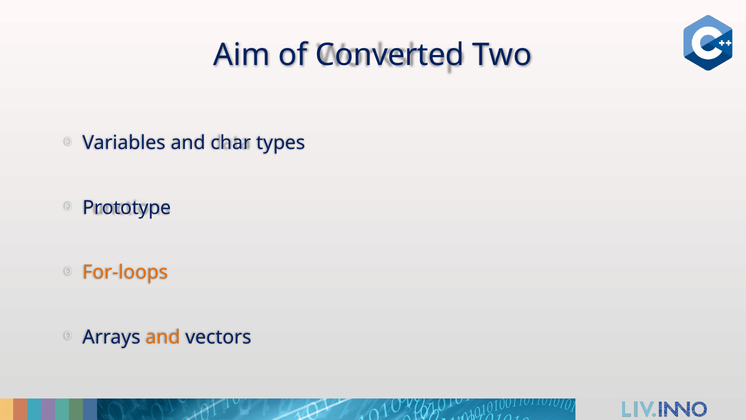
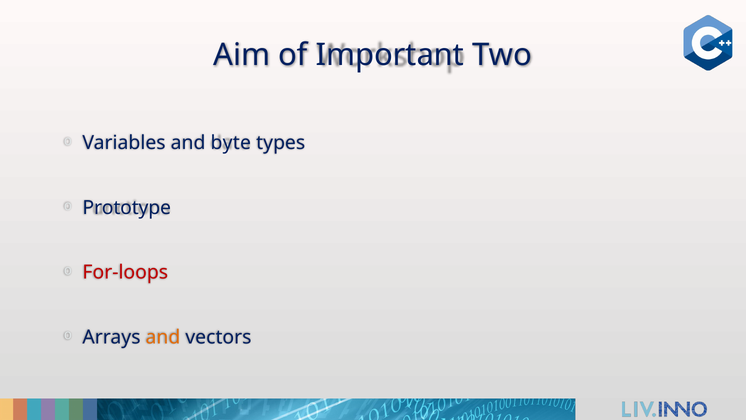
Converted: Converted -> Important
char: char -> byte
For-loops colour: orange -> red
